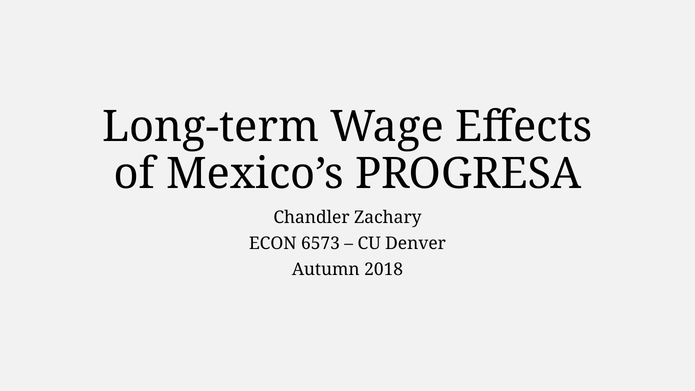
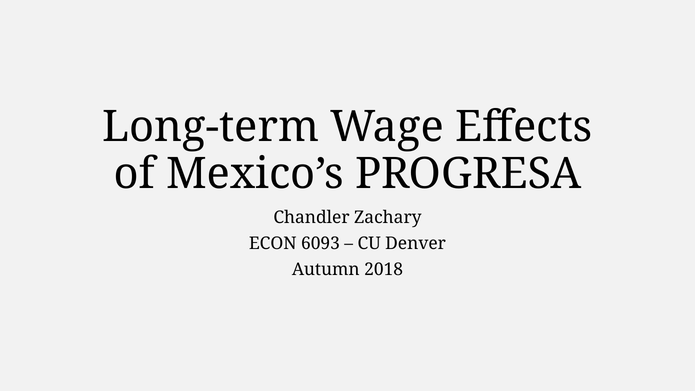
6573: 6573 -> 6093
